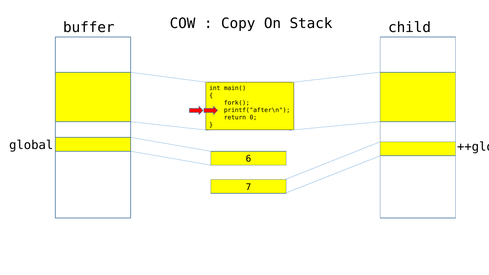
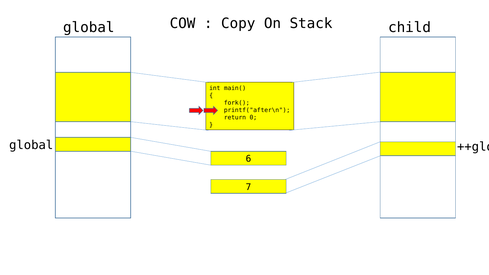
buffer at (89, 27): buffer -> global
